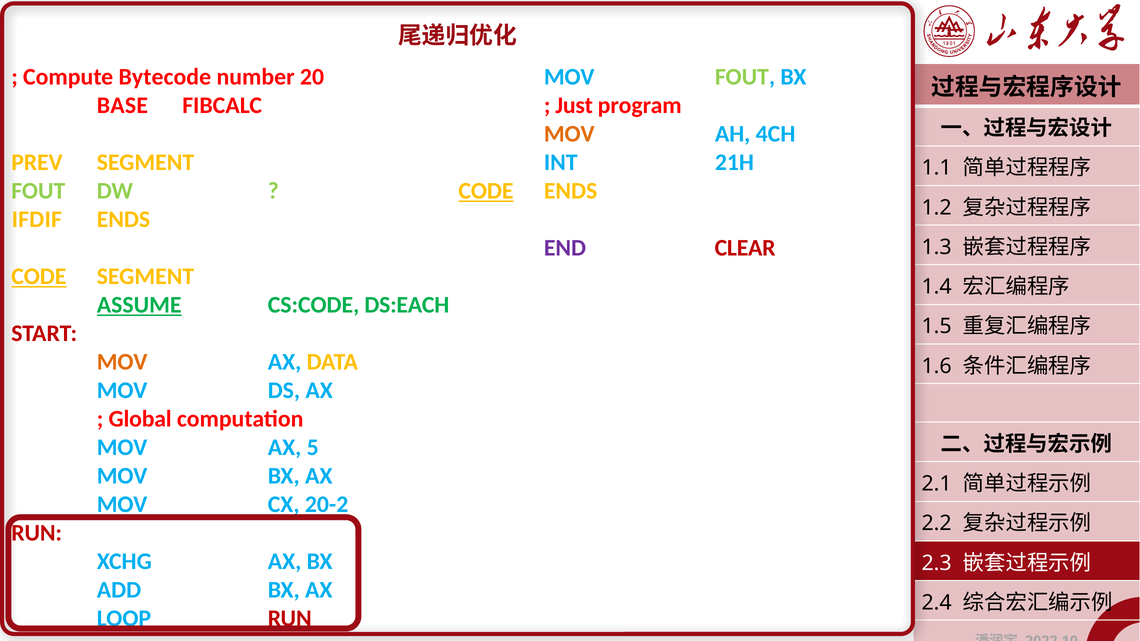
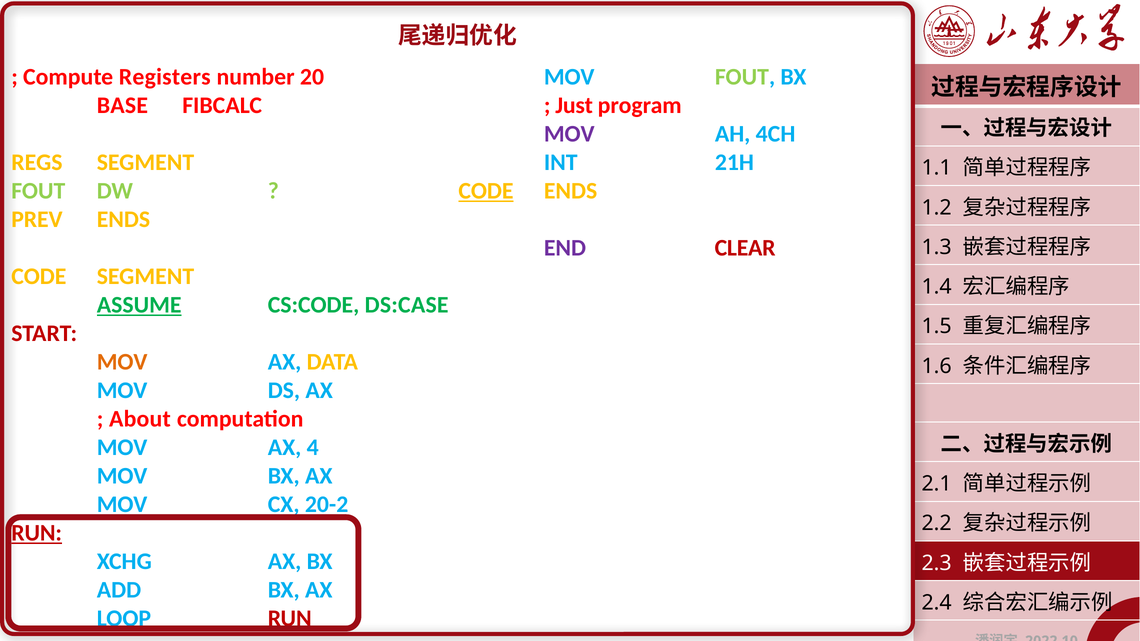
Bytecode: Bytecode -> Registers
MOV at (569, 134) colour: orange -> purple
PREV: PREV -> REGS
IFDIF: IFDIF -> PREV
CODE at (39, 277) underline: present -> none
DS:EACH: DS:EACH -> DS:CASE
Global: Global -> About
5: 5 -> 4
RUN at (37, 533) underline: none -> present
